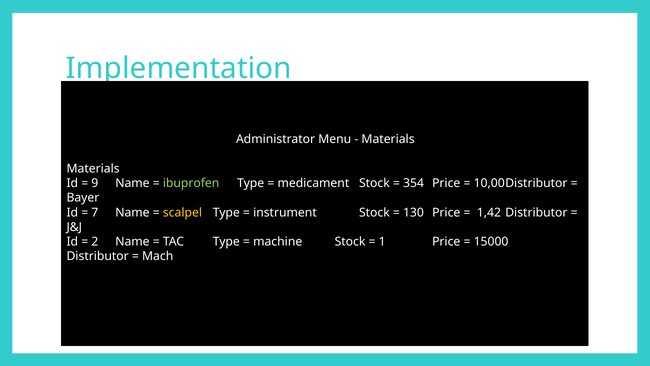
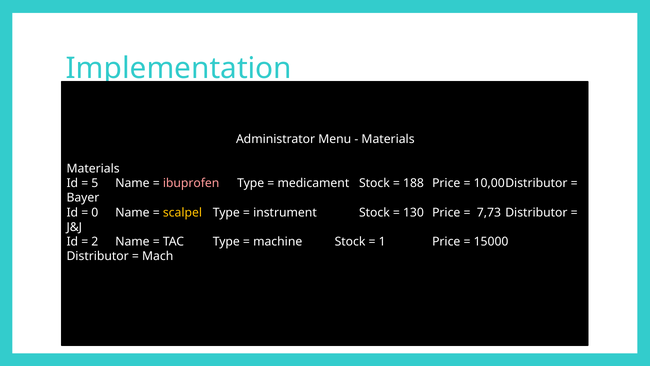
9: 9 -> 5
ibuprofen colour: light green -> pink
354: 354 -> 188
7: 7 -> 0
1,42: 1,42 -> 7,73
